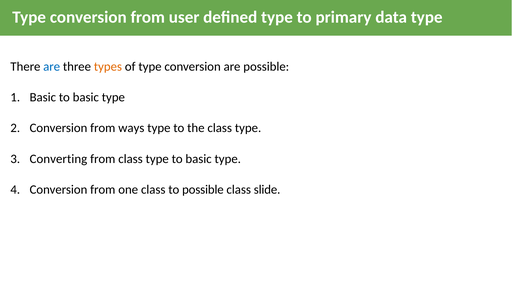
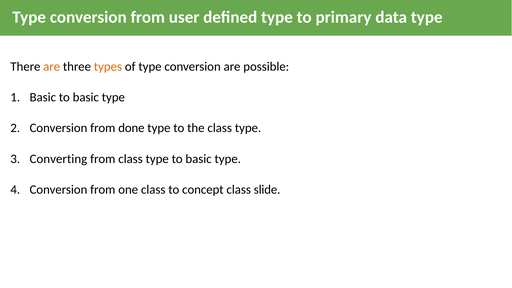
are at (52, 67) colour: blue -> orange
ways: ways -> done
to possible: possible -> concept
